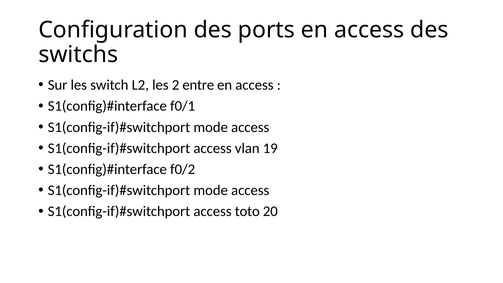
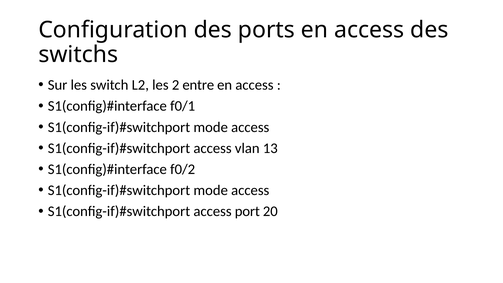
19: 19 -> 13
toto: toto -> port
